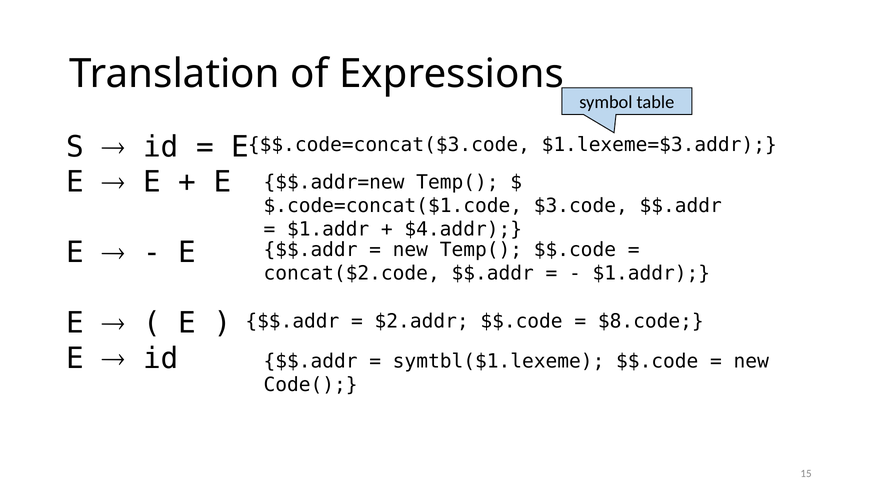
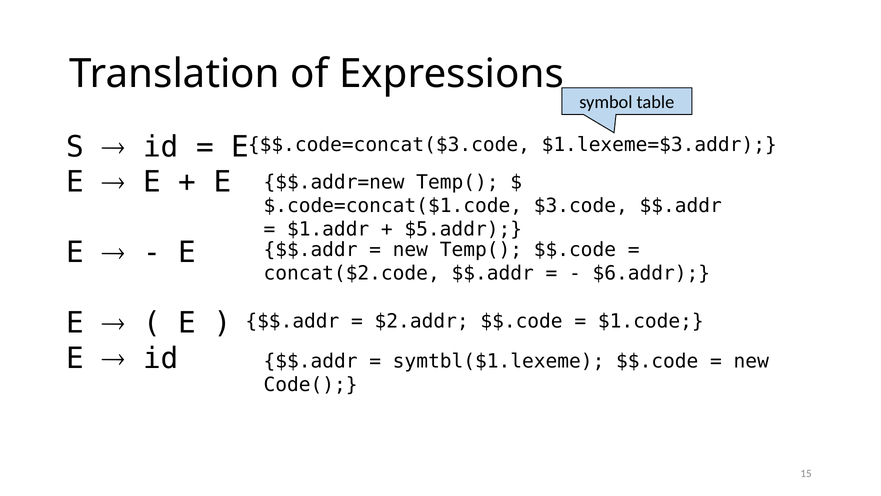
$4.addr: $4.addr -> $5.addr
$1.addr at (651, 273): $1.addr -> $6.addr
$8.code: $8.code -> $1.code
